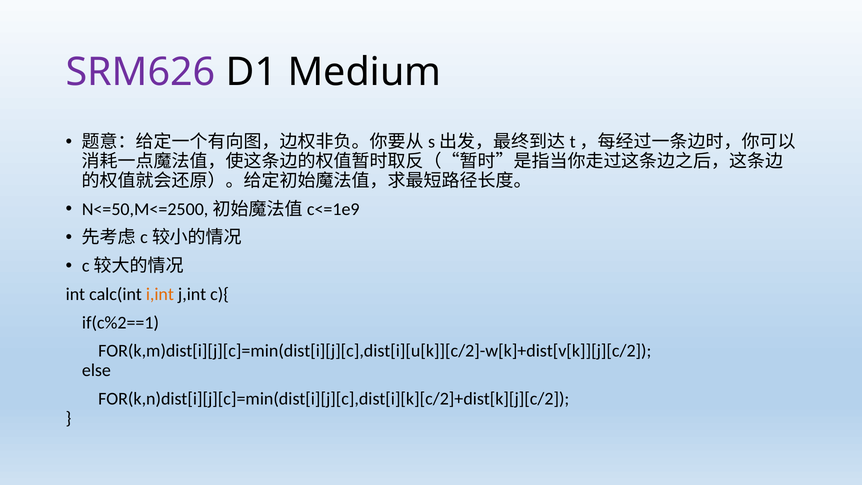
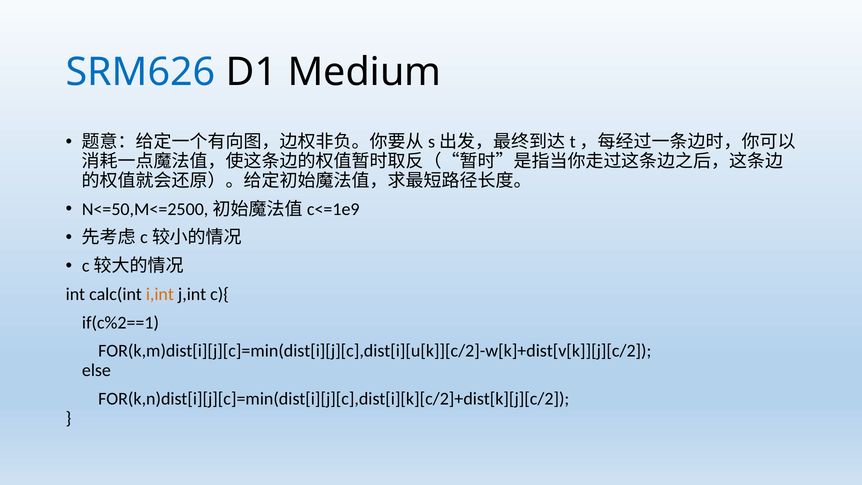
SRM626 colour: purple -> blue
